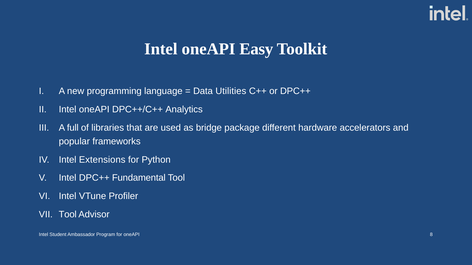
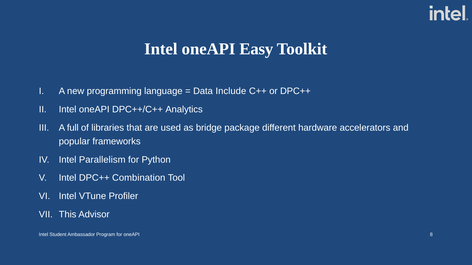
Utilities: Utilities -> Include
Extensions: Extensions -> Parallelism
Fundamental: Fundamental -> Combination
Tool at (68, 215): Tool -> This
